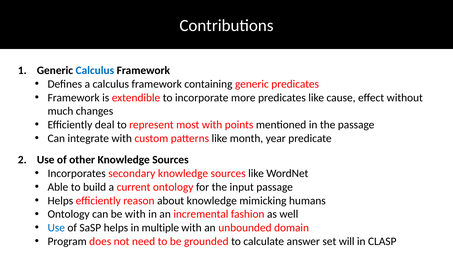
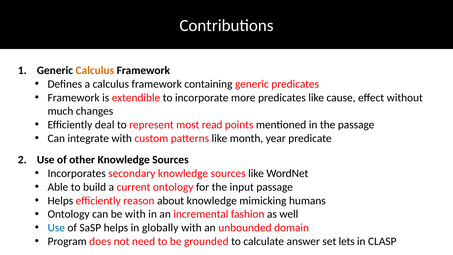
Calculus at (95, 70) colour: blue -> orange
most with: with -> read
multiple: multiple -> globally
will: will -> lets
